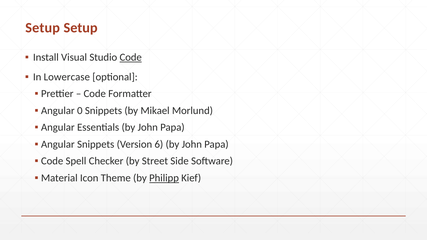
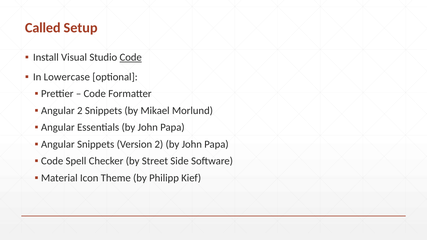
Setup at (43, 28): Setup -> Called
Angular 0: 0 -> 2
Version 6: 6 -> 2
Philipp underline: present -> none
